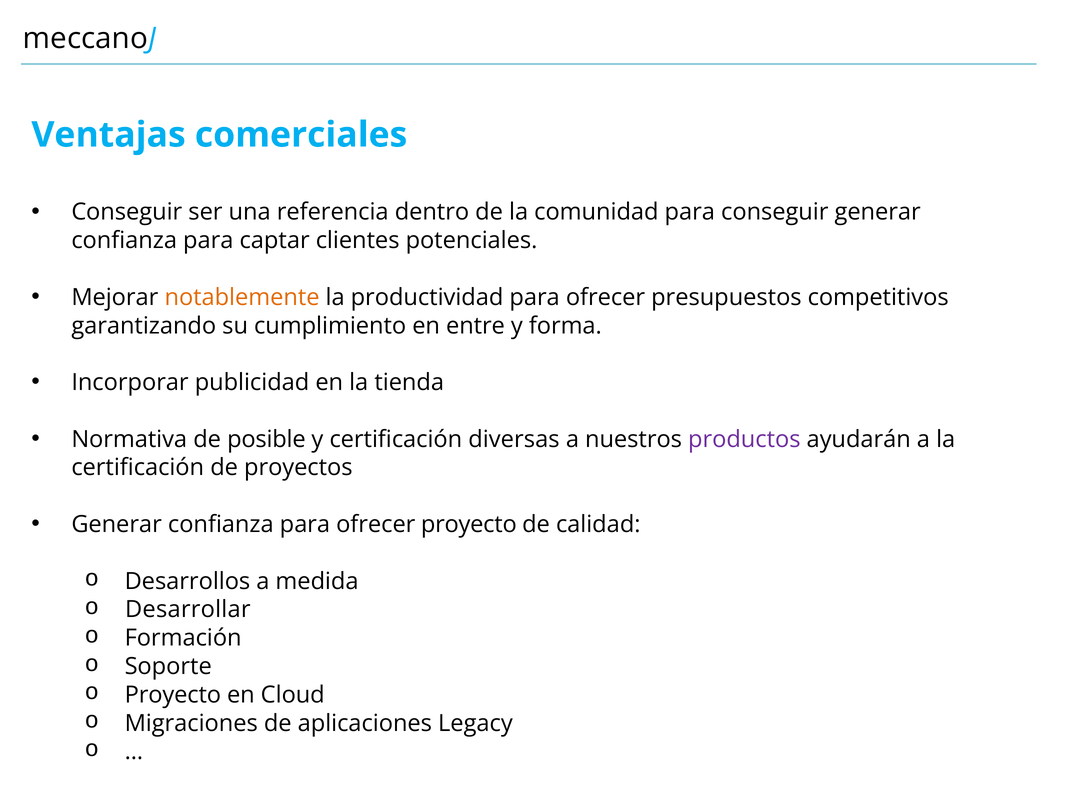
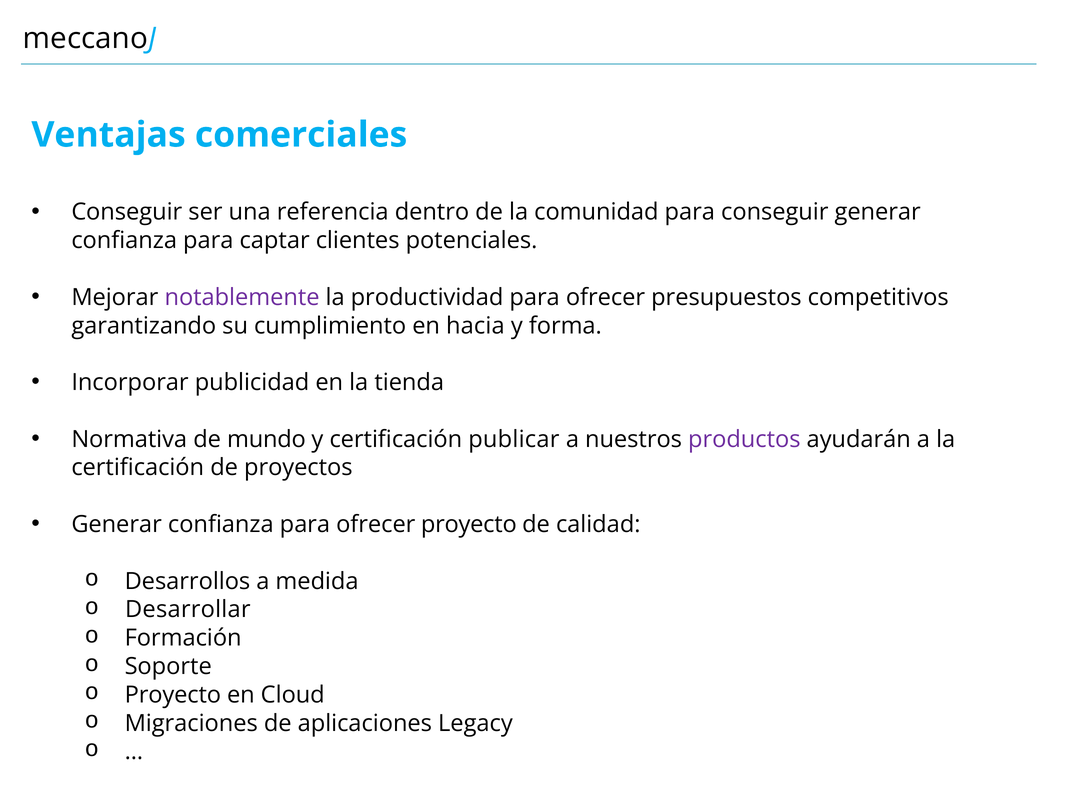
notablemente colour: orange -> purple
entre: entre -> hacia
posible: posible -> mundo
diversas: diversas -> publicar
